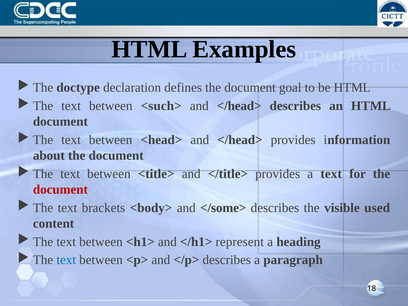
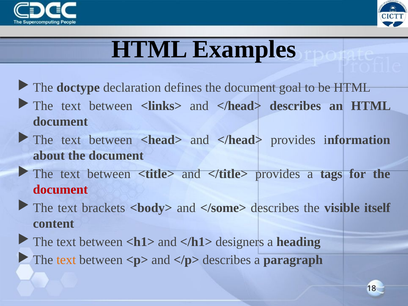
<such>: <such> -> <links>
a text: text -> tags
used: used -> itself
represent: represent -> designers
text at (66, 260) colour: blue -> orange
